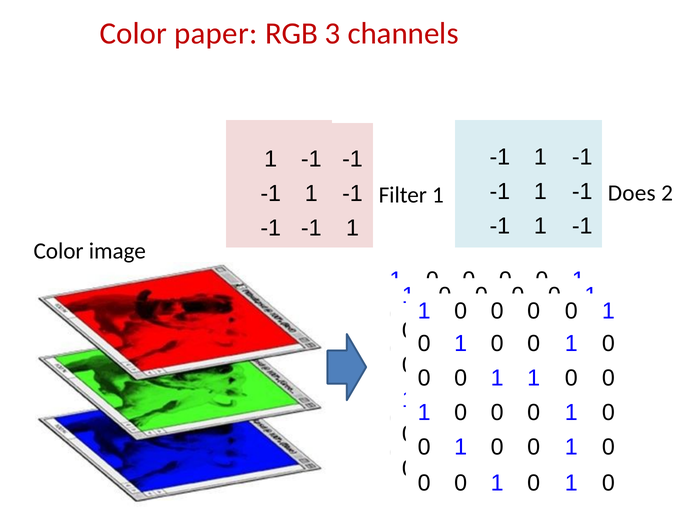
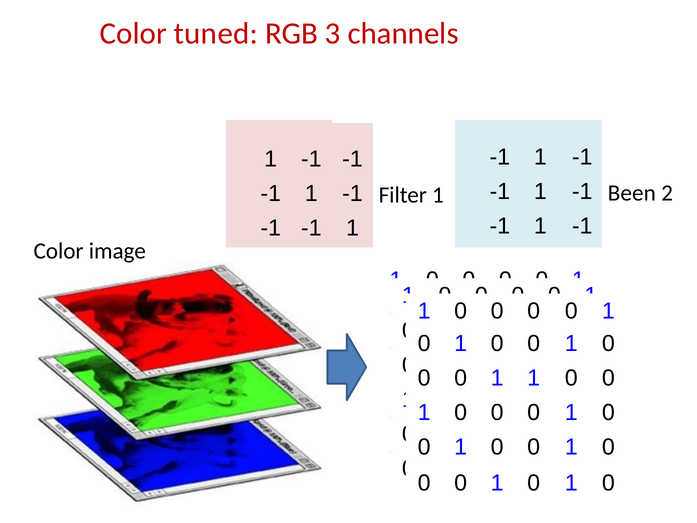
paper: paper -> tuned
Does: Does -> Been
